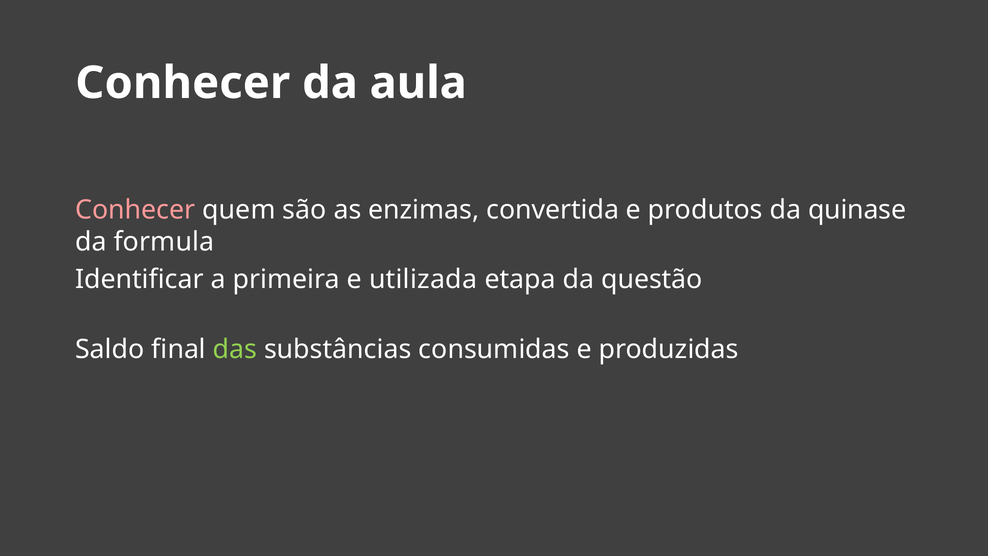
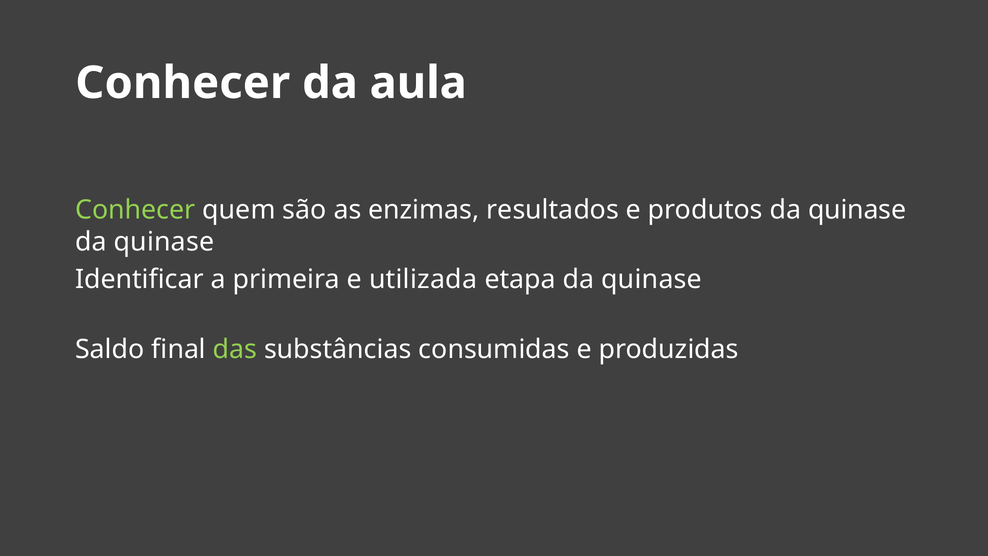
Conhecer at (135, 210) colour: pink -> light green
convertida: convertida -> resultados
formula at (164, 242): formula -> quinase
etapa da questão: questão -> quinase
